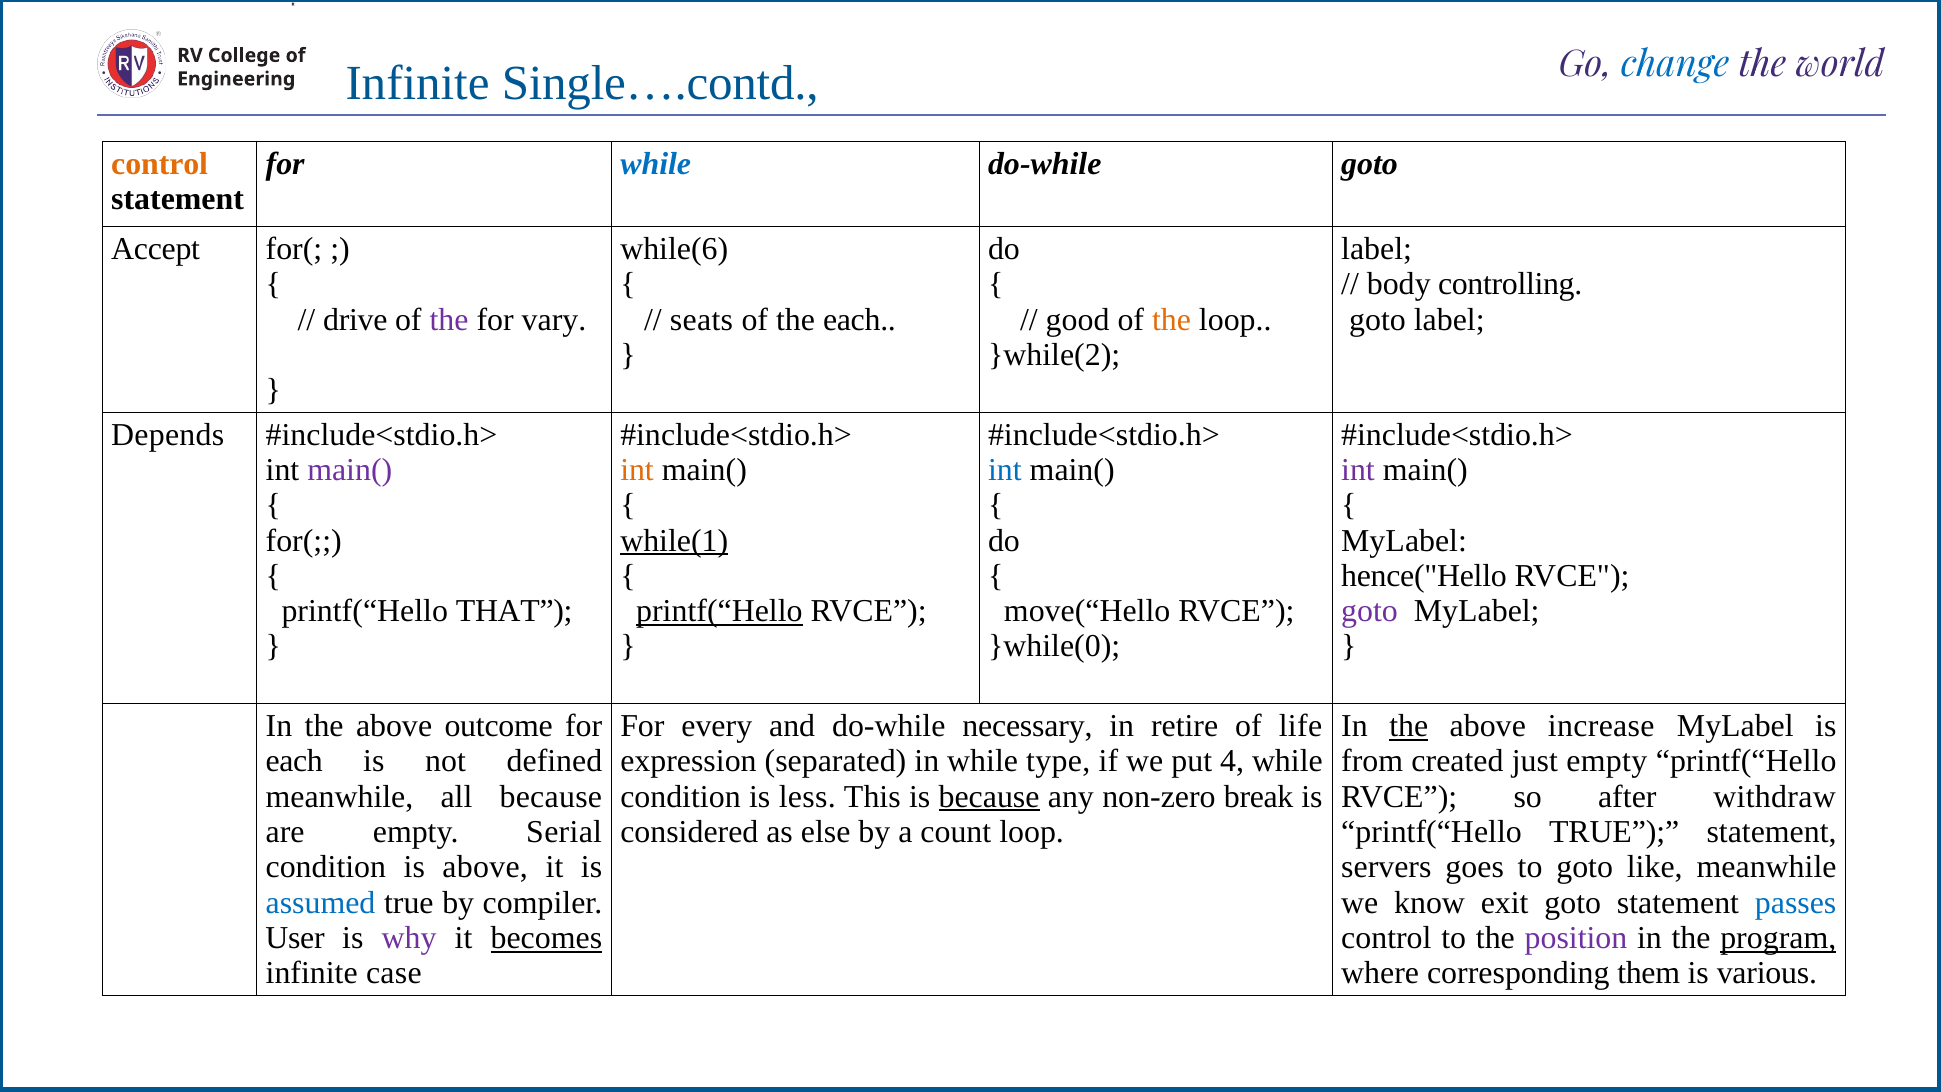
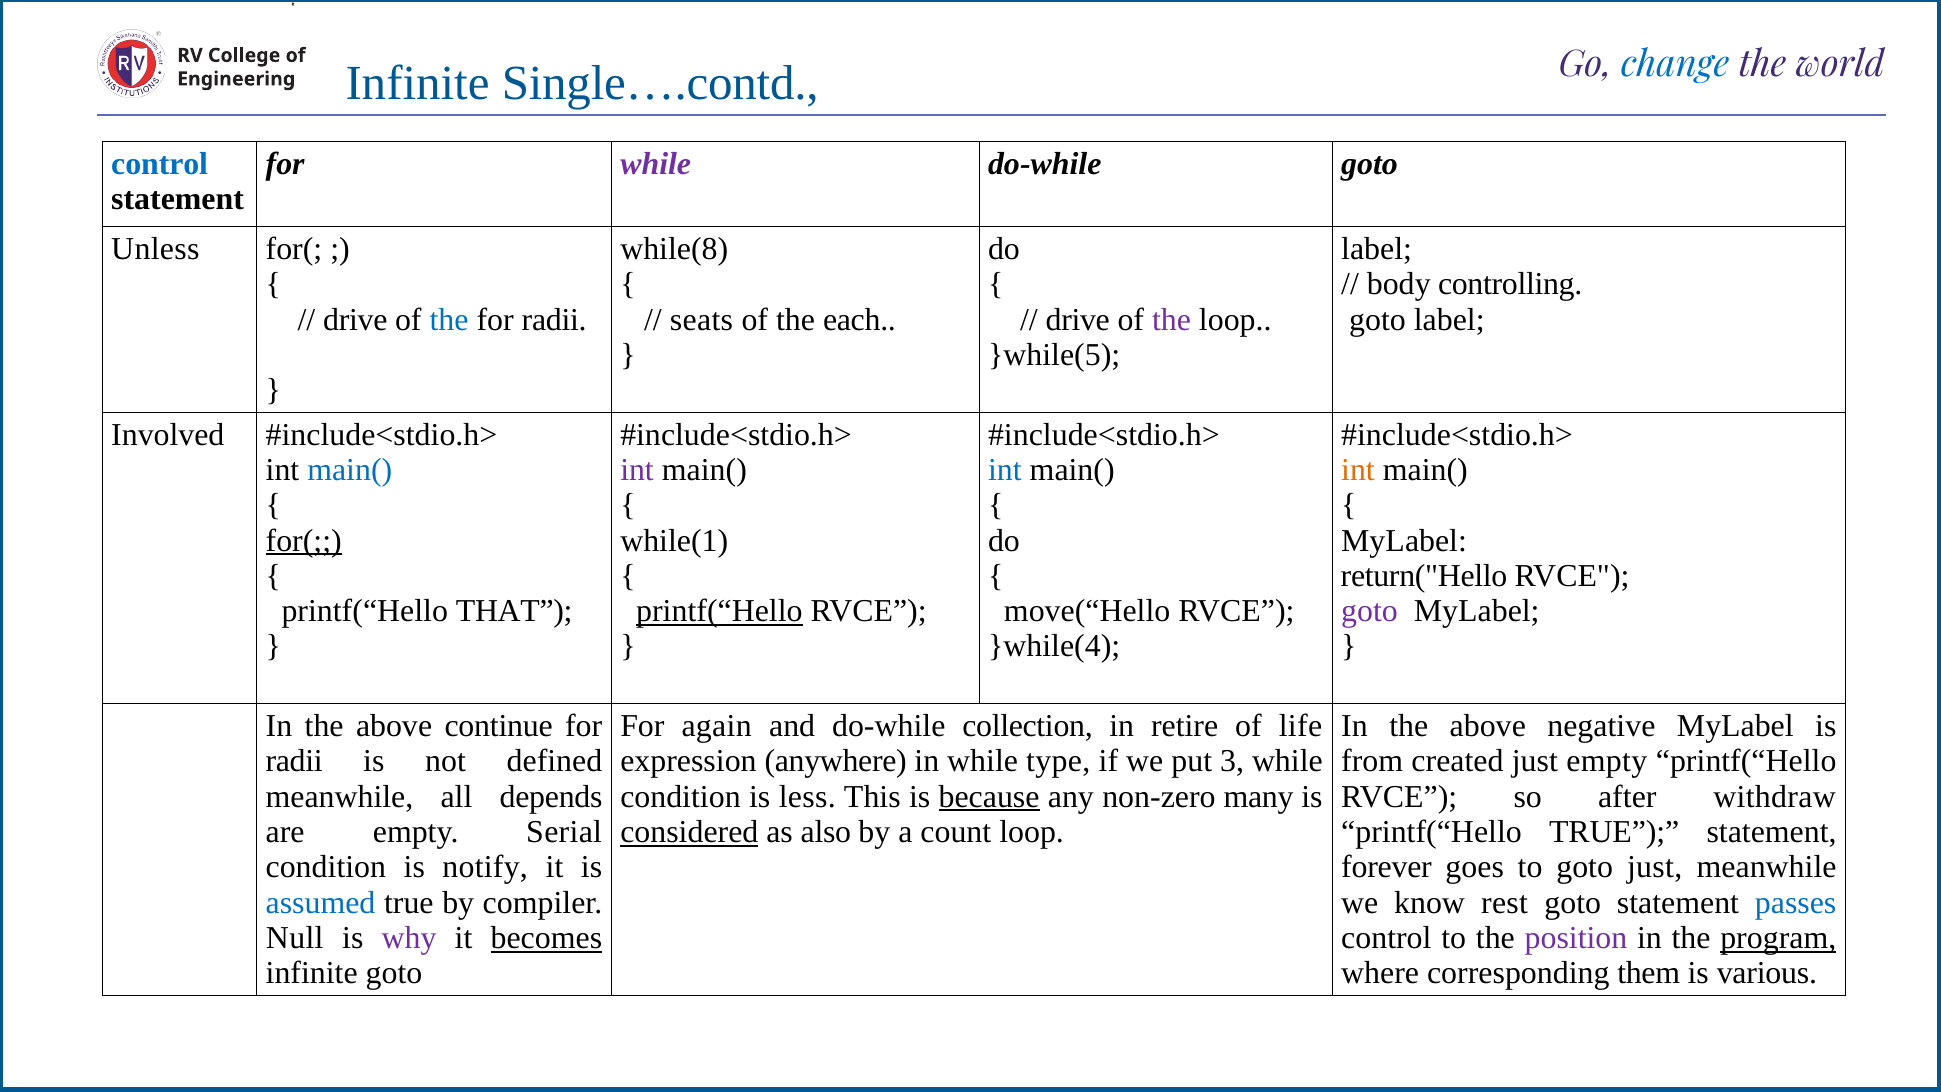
control at (160, 164) colour: orange -> blue
while at (656, 164) colour: blue -> purple
Accept: Accept -> Unless
while(6: while(6 -> while(8
the at (449, 320) colour: purple -> blue
vary at (554, 320): vary -> radii
good at (1078, 320): good -> drive
the at (1171, 320) colour: orange -> purple
}while(2: }while(2 -> }while(5
Depends: Depends -> Involved
main( at (350, 470) colour: purple -> blue
int at (637, 470) colour: orange -> purple
int at (1358, 470) colour: purple -> orange
for( at (304, 540) underline: none -> present
while(1 underline: present -> none
hence("Hello: hence("Hello -> return("Hello
}while(0: }while(0 -> }while(4
outcome: outcome -> continue
every: every -> again
necessary: necessary -> collection
the at (1409, 726) underline: present -> none
increase: increase -> negative
each at (294, 761): each -> radii
separated: separated -> anywhere
4: 4 -> 3
all because: because -> depends
break: break -> many
considered underline: none -> present
else: else -> also
is above: above -> notify
servers: servers -> forever
goto like: like -> just
exit: exit -> rest
User: User -> Null
infinite case: case -> goto
